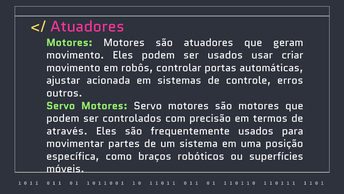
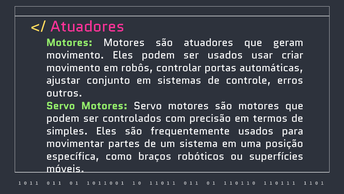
acionada: acionada -> conjunto
através: através -> simples
